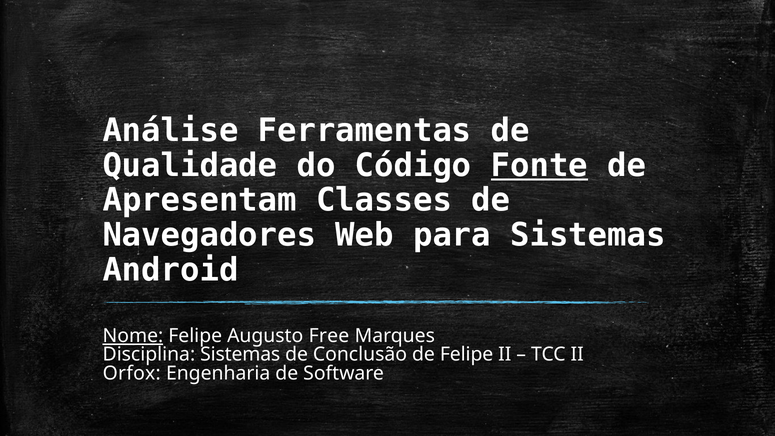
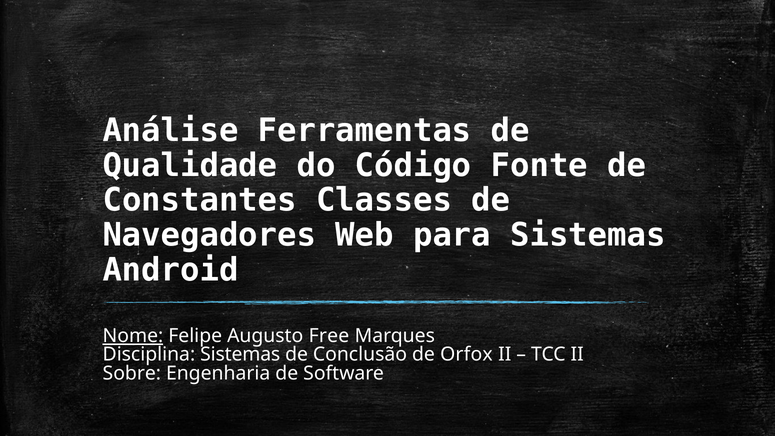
Fonte underline: present -> none
Apresentam: Apresentam -> Constantes
de Felipe: Felipe -> Orfox
Orfox: Orfox -> Sobre
